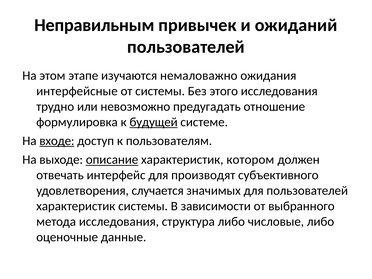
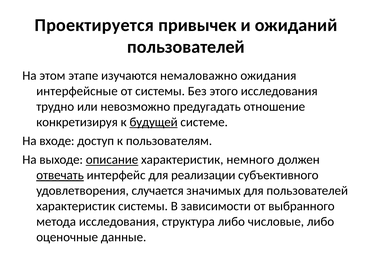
Неправильным: Неправильным -> Проектируется
формулировка: формулировка -> конкретизируя
входе underline: present -> none
котором: котором -> немного
отвечать underline: none -> present
производят: производят -> реализации
